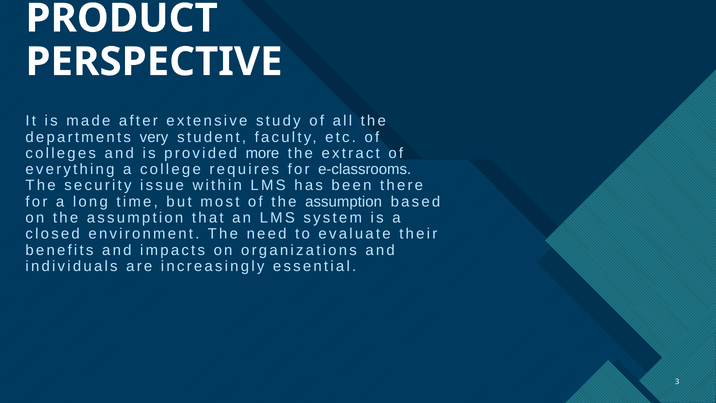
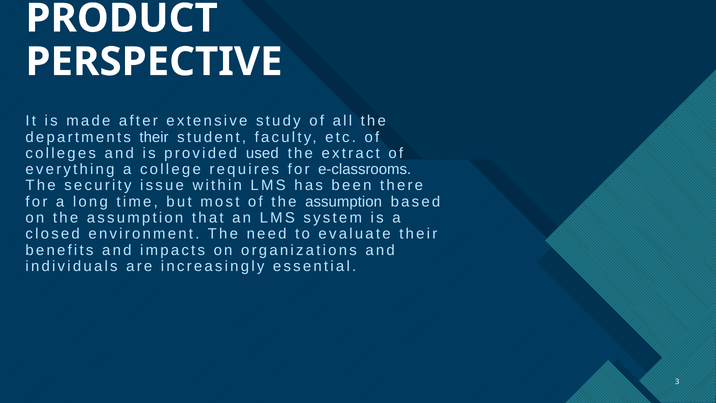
departments very: very -> their
more: more -> used
